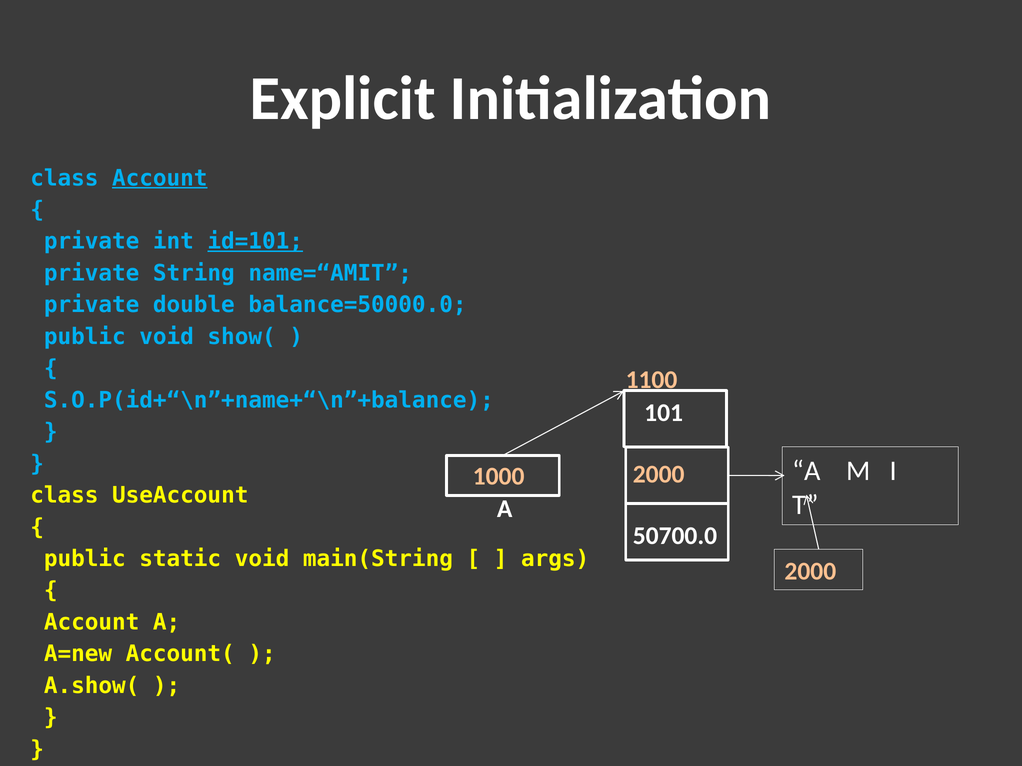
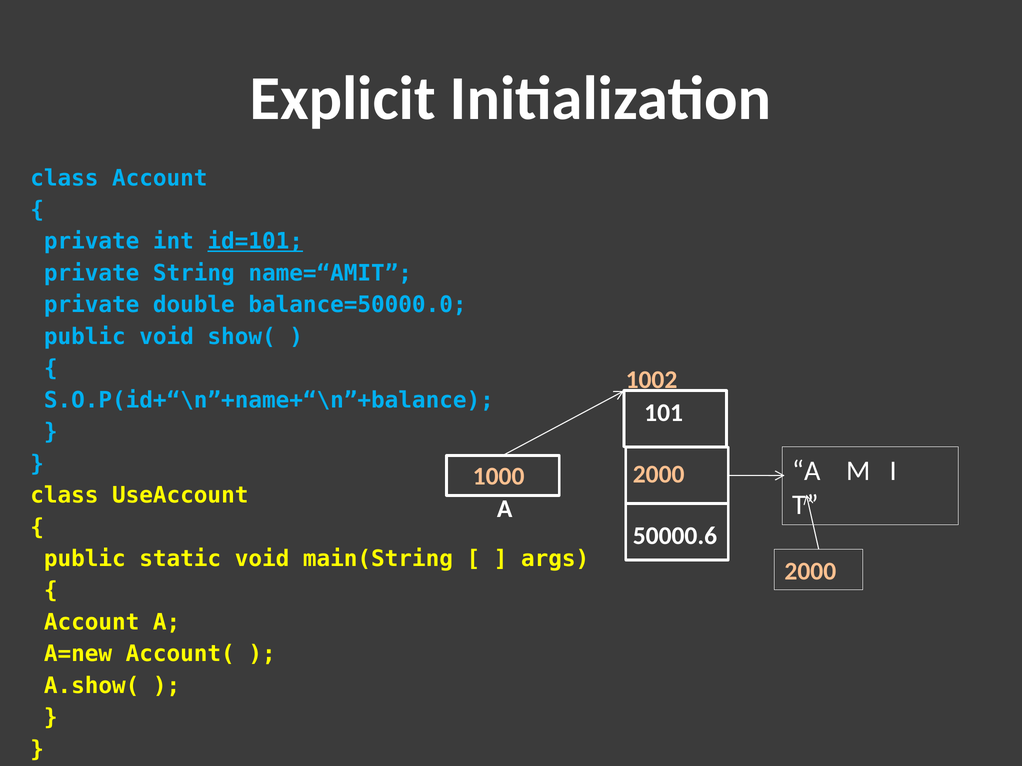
Account at (160, 178) underline: present -> none
1100: 1100 -> 1002
50700.0: 50700.0 -> 50000.6
